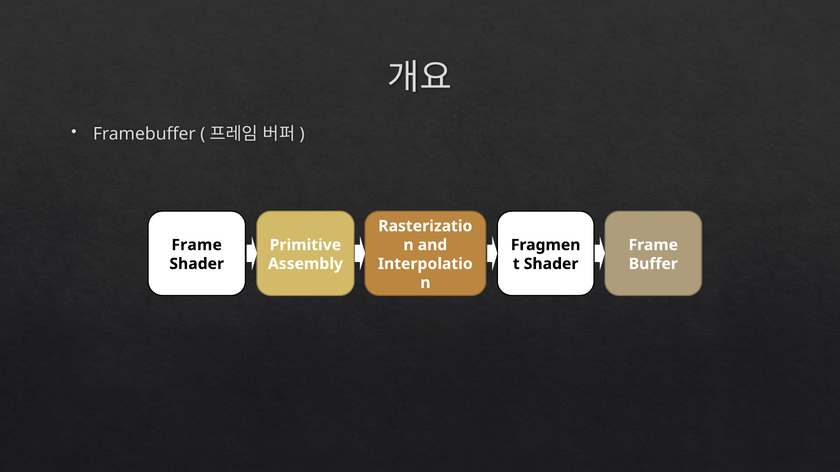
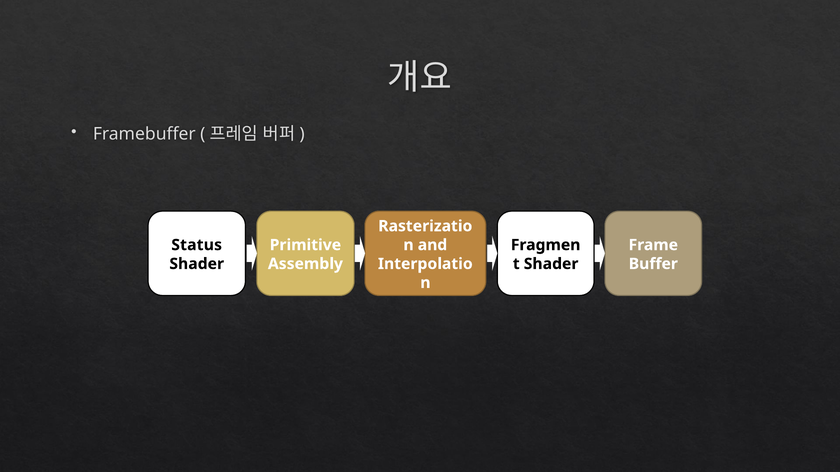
Frame at (197, 245): Frame -> Status
